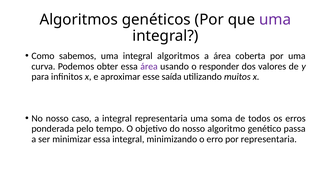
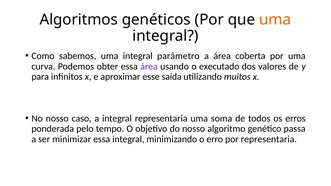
uma at (275, 20) colour: purple -> orange
integral algoritmos: algoritmos -> parâmetro
responder: responder -> executado
